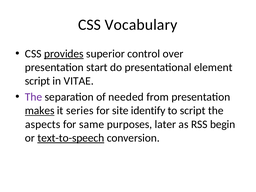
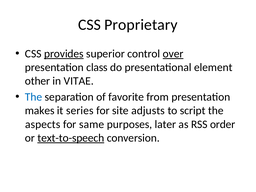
Vocabulary: Vocabulary -> Proprietary
over underline: none -> present
start: start -> class
script at (38, 81): script -> other
The at (34, 97) colour: purple -> blue
needed: needed -> favorite
makes underline: present -> none
identify: identify -> adjusts
begin: begin -> order
